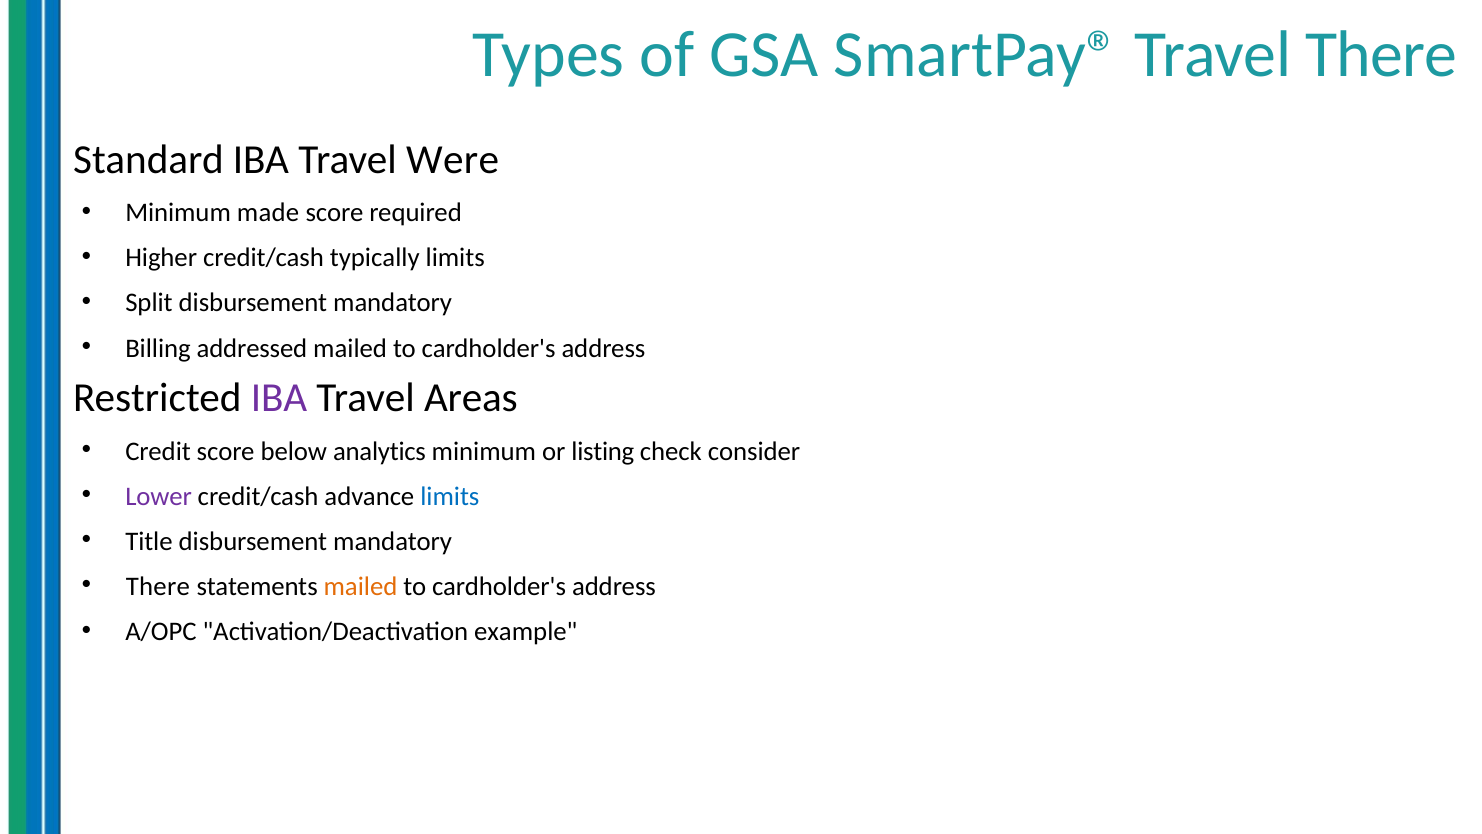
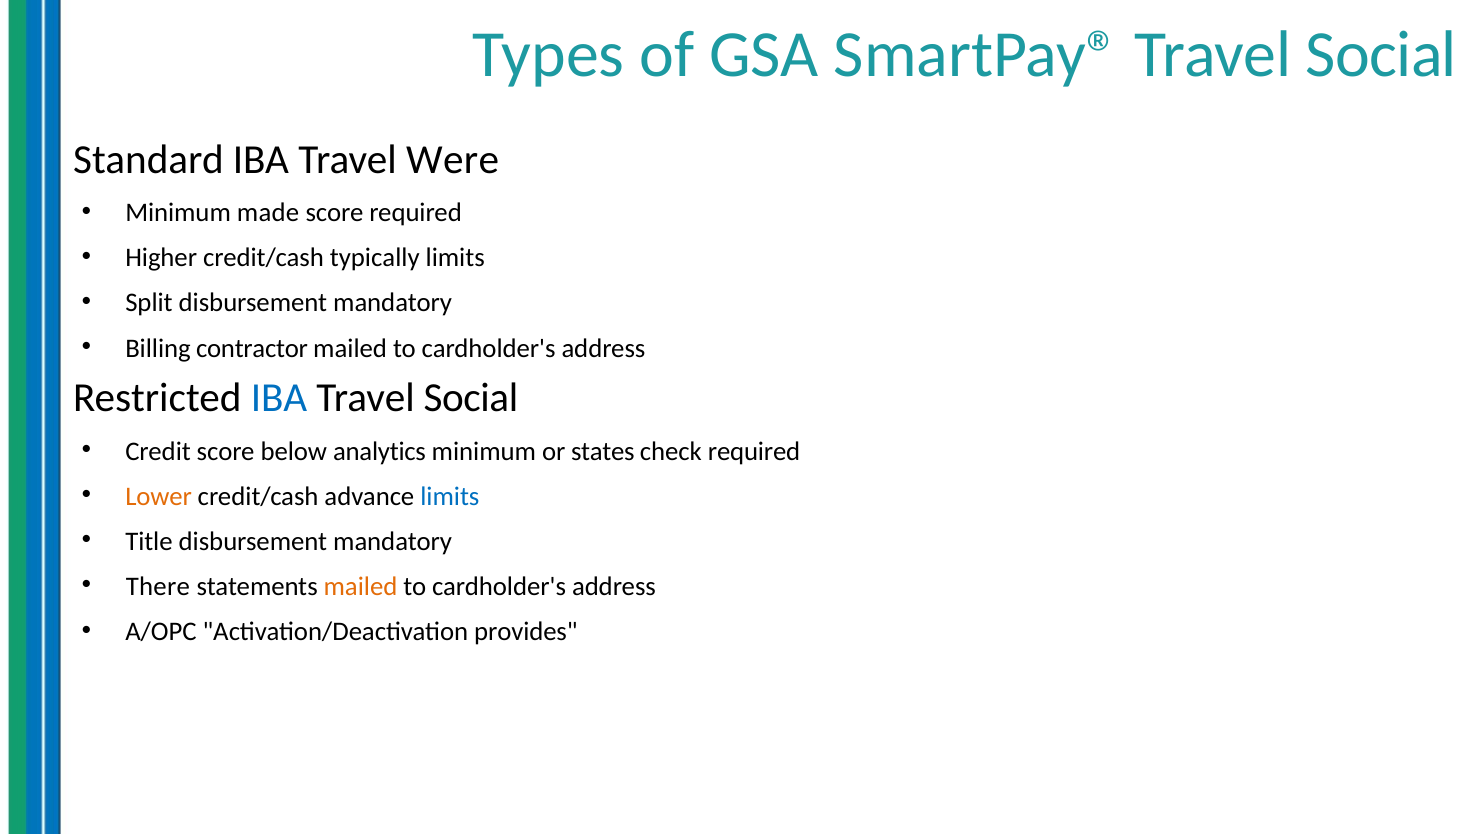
SmartPay® Travel There: There -> Social
addressed: addressed -> contractor
IBA at (279, 398) colour: purple -> blue
Areas at (471, 398): Areas -> Social
listing: listing -> states
check consider: consider -> required
Lower colour: purple -> orange
example: example -> provides
